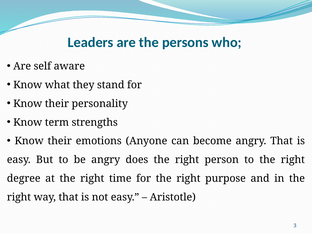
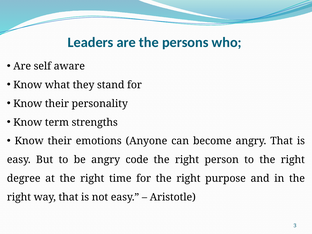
does: does -> code
